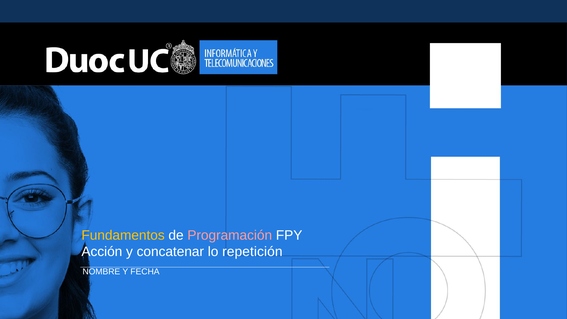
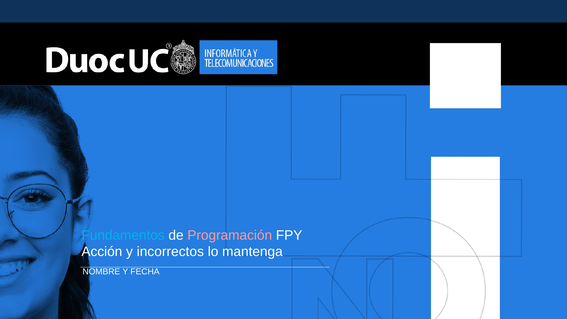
Fundamentos colour: yellow -> light blue
concatenar: concatenar -> incorrectos
repetición: repetición -> mantenga
